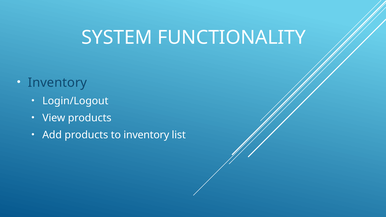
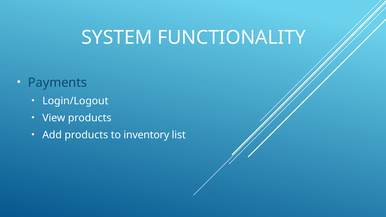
Inventory at (57, 83): Inventory -> Payments
